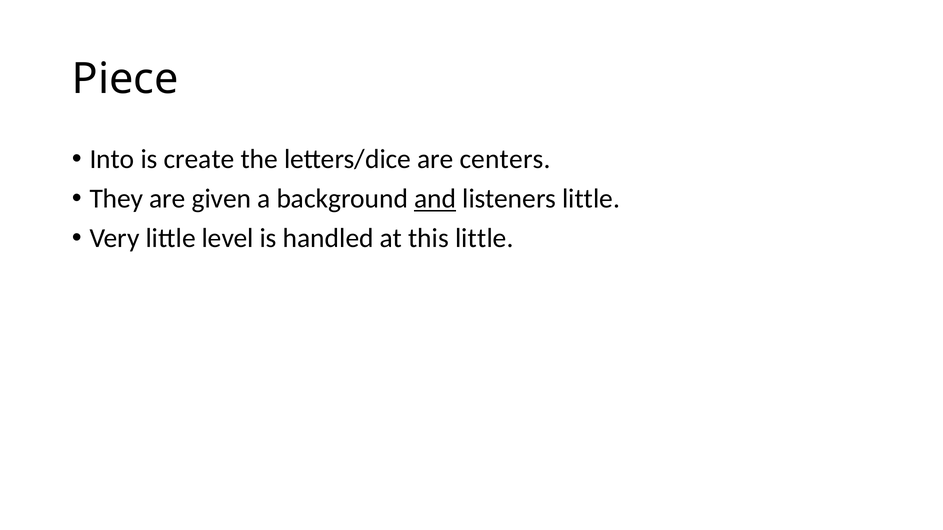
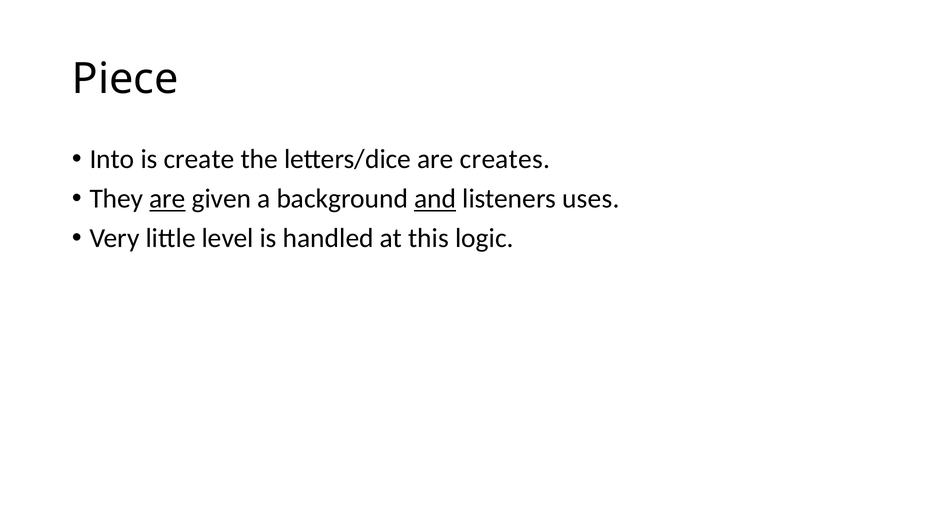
centers: centers -> creates
are at (168, 199) underline: none -> present
listeners little: little -> uses
this little: little -> logic
